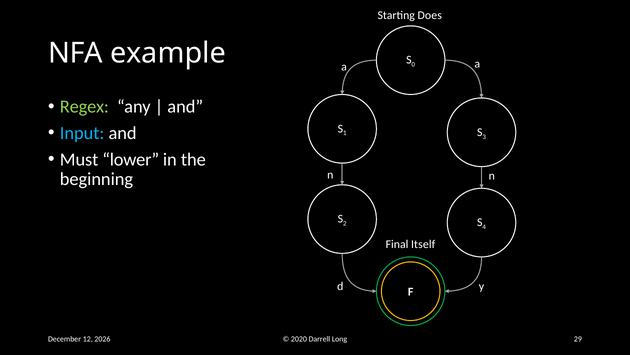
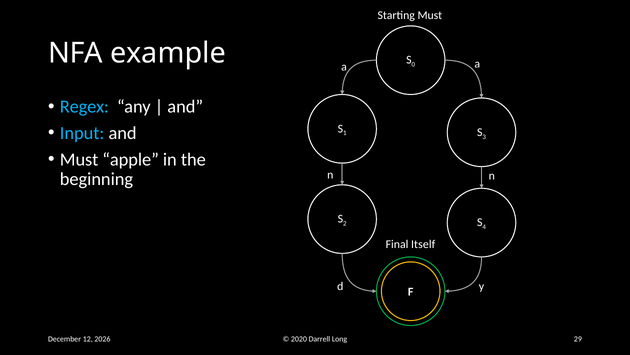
Starting Does: Does -> Must
Regex colour: light green -> light blue
lower: lower -> apple
